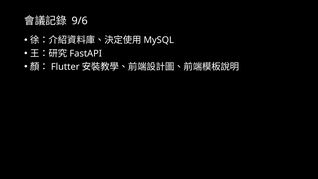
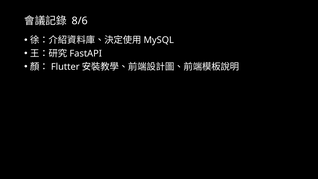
9/6: 9/6 -> 8/6
